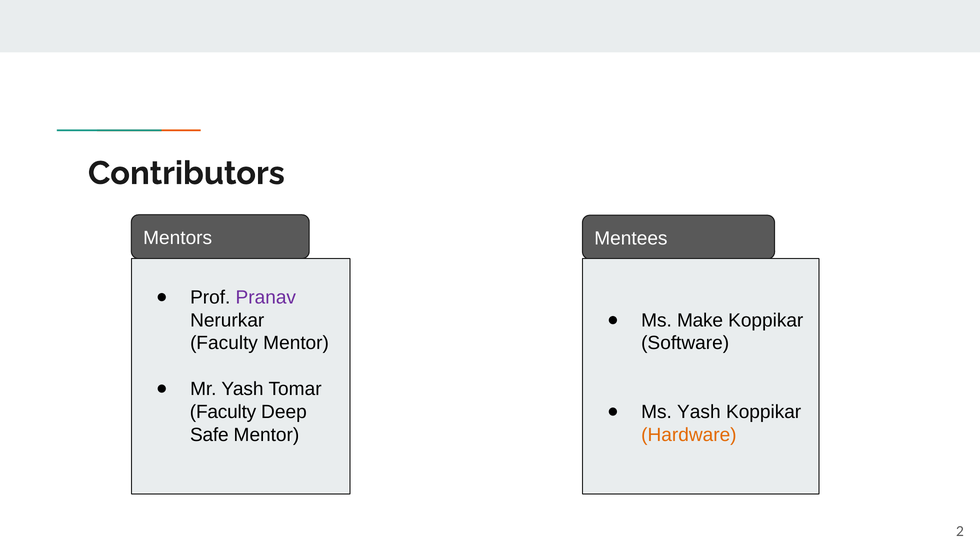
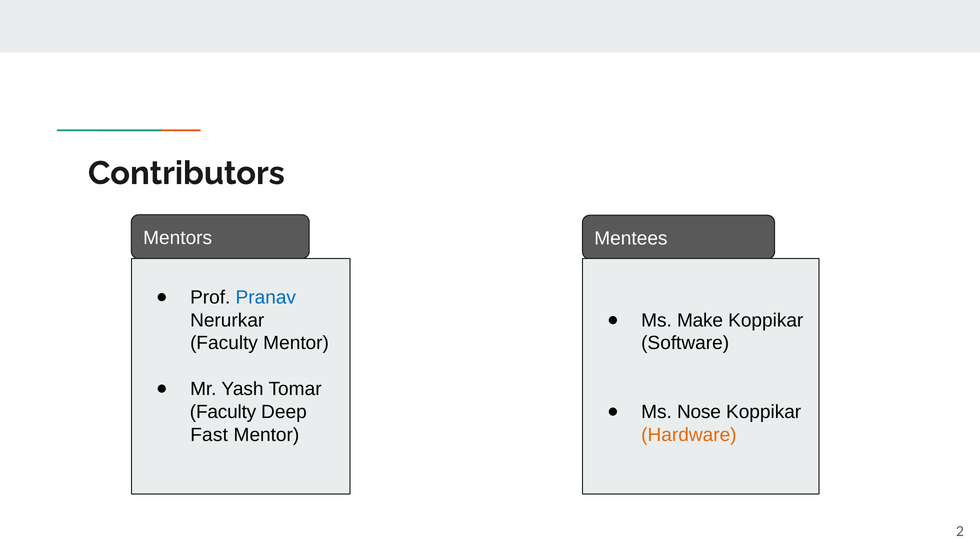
Pranav colour: purple -> blue
Ms Yash: Yash -> Nose
Safe: Safe -> Fast
